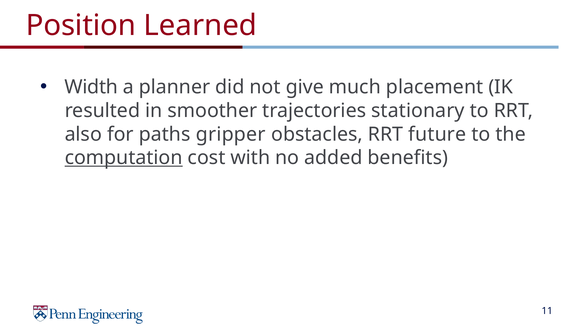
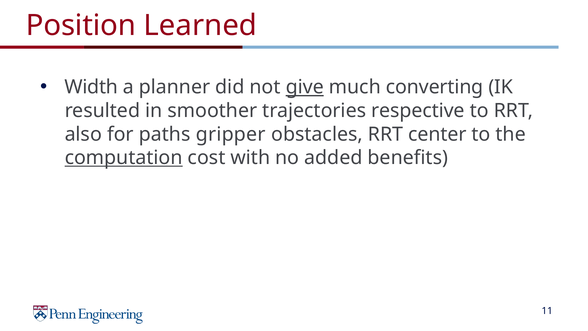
give underline: none -> present
placement: placement -> converting
stationary: stationary -> respective
future: future -> center
